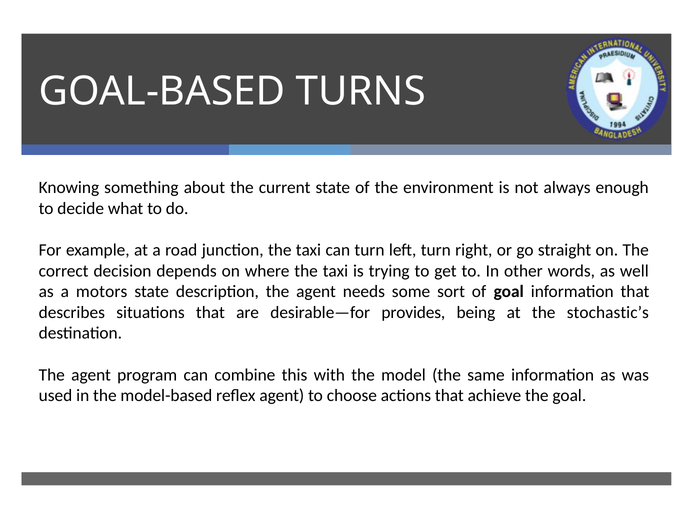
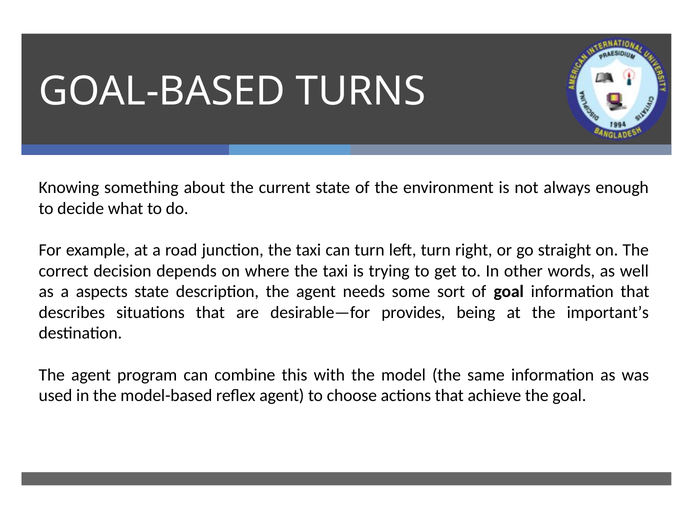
motors: motors -> aspects
stochastic’s: stochastic’s -> important’s
